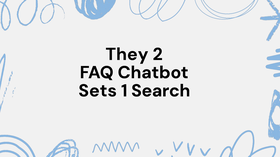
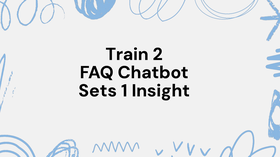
They: They -> Train
Search: Search -> Insight
